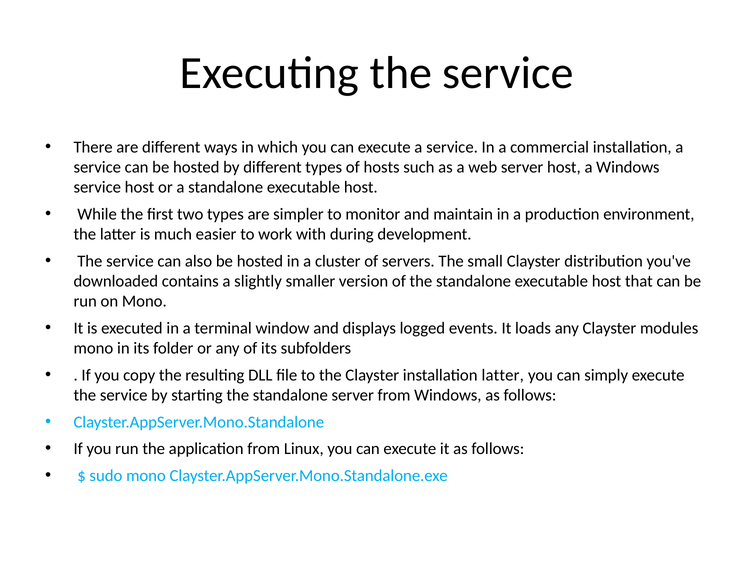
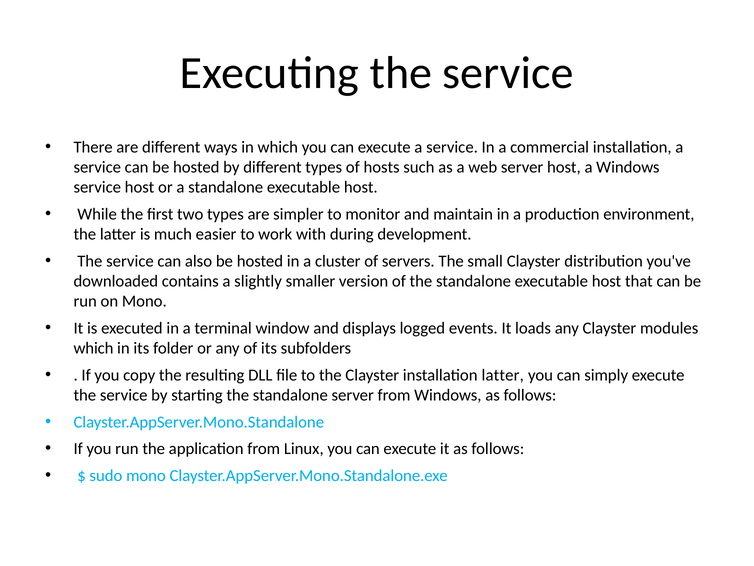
mono at (93, 348): mono -> which
